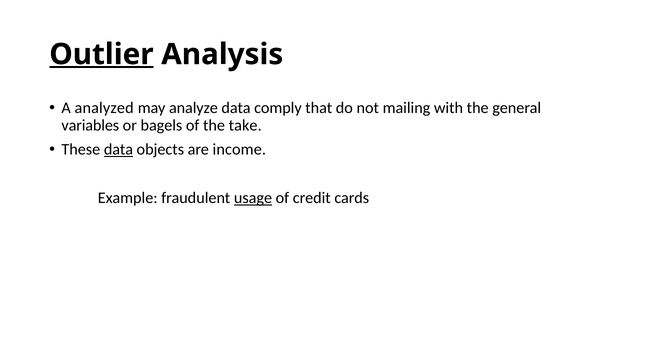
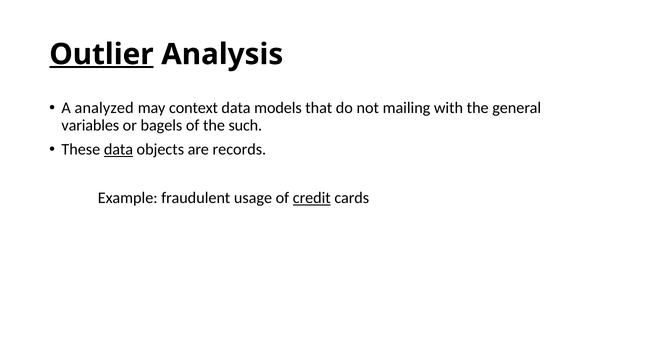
analyze: analyze -> context
comply: comply -> models
take: take -> such
income: income -> records
usage underline: present -> none
credit underline: none -> present
